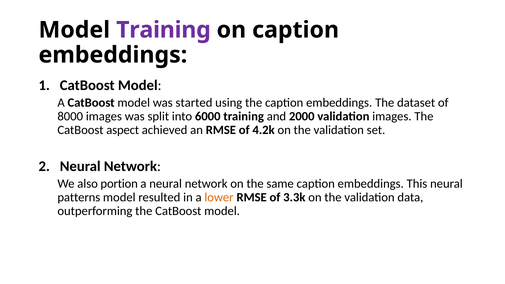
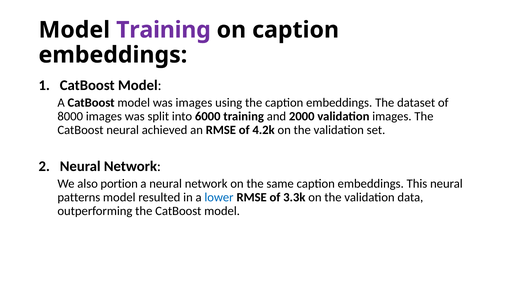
was started: started -> images
CatBoost aspect: aspect -> neural
lower colour: orange -> blue
